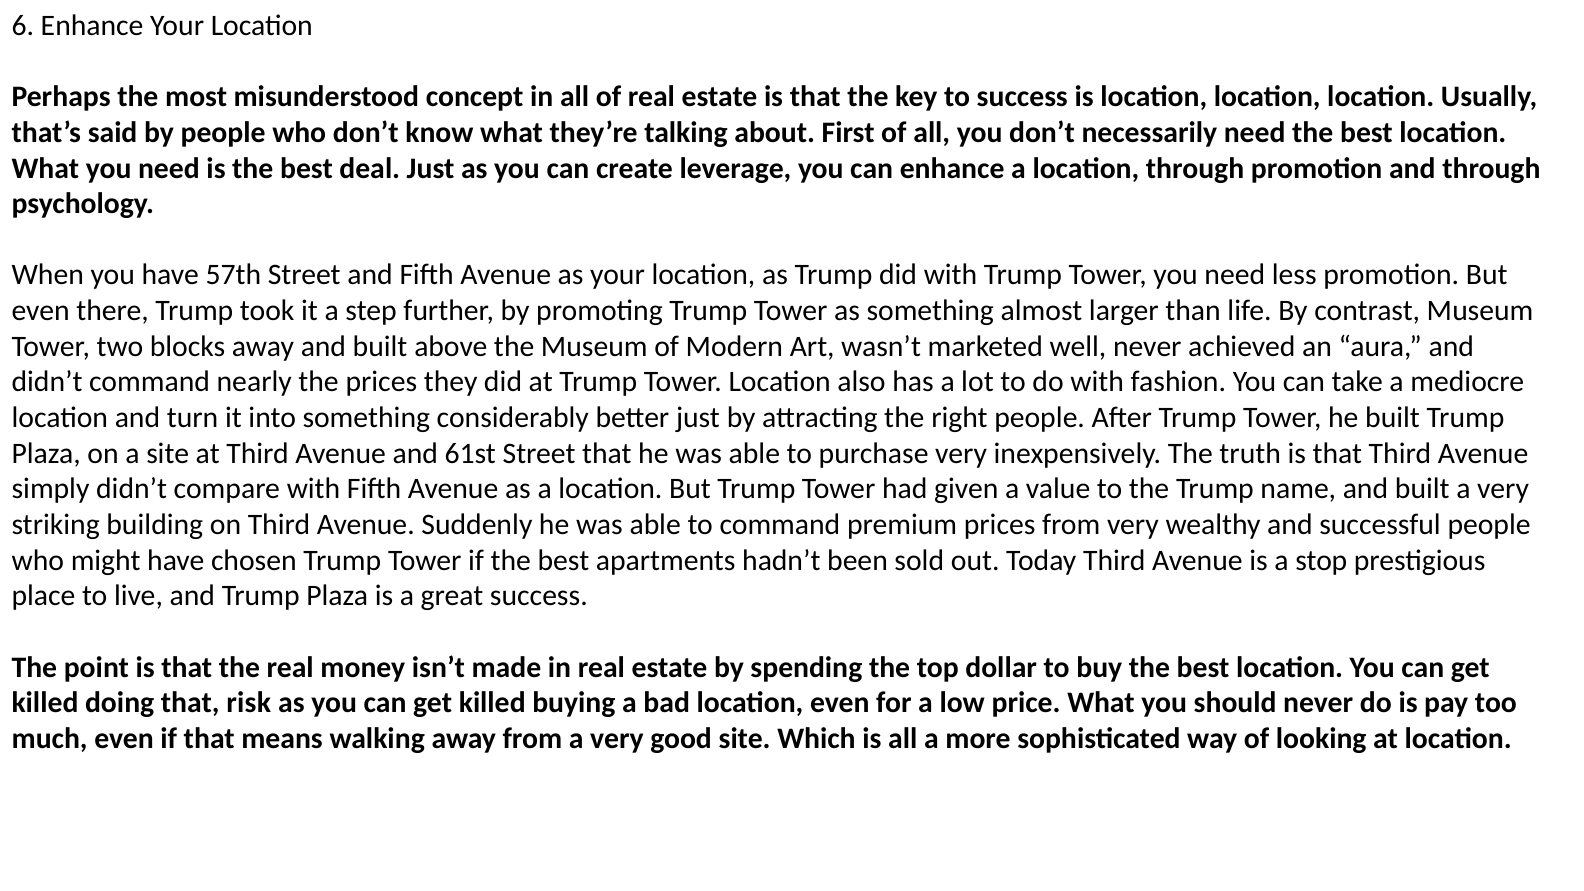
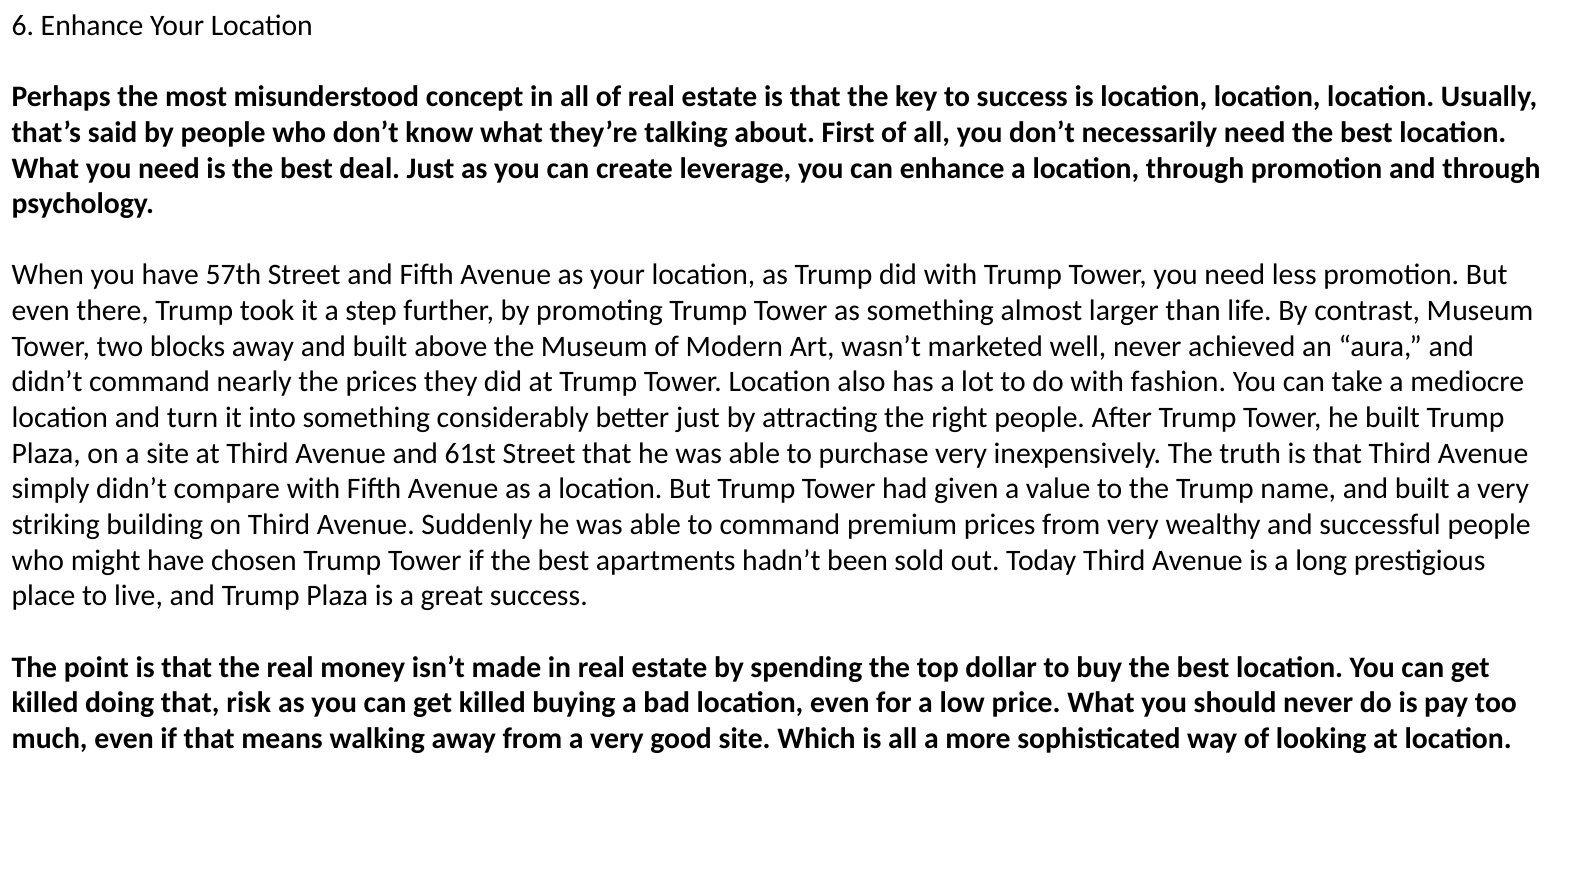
stop: stop -> long
